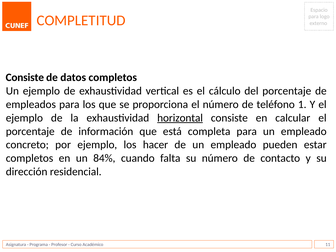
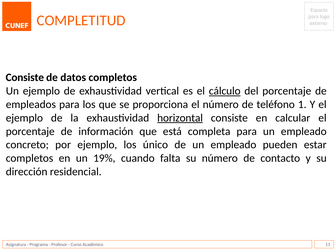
cálculo underline: none -> present
hacer: hacer -> único
84%: 84% -> 19%
